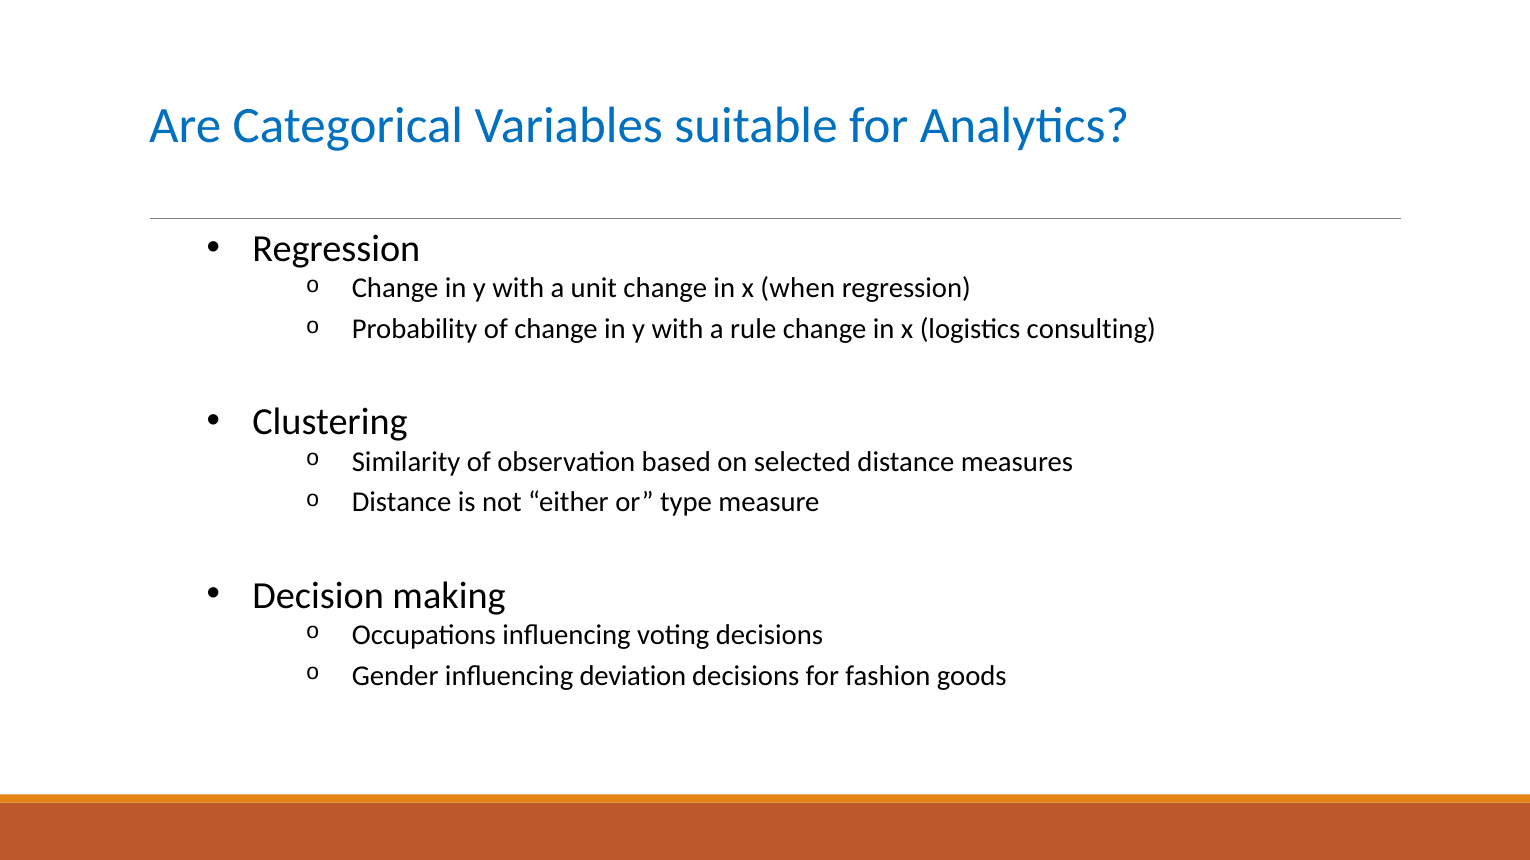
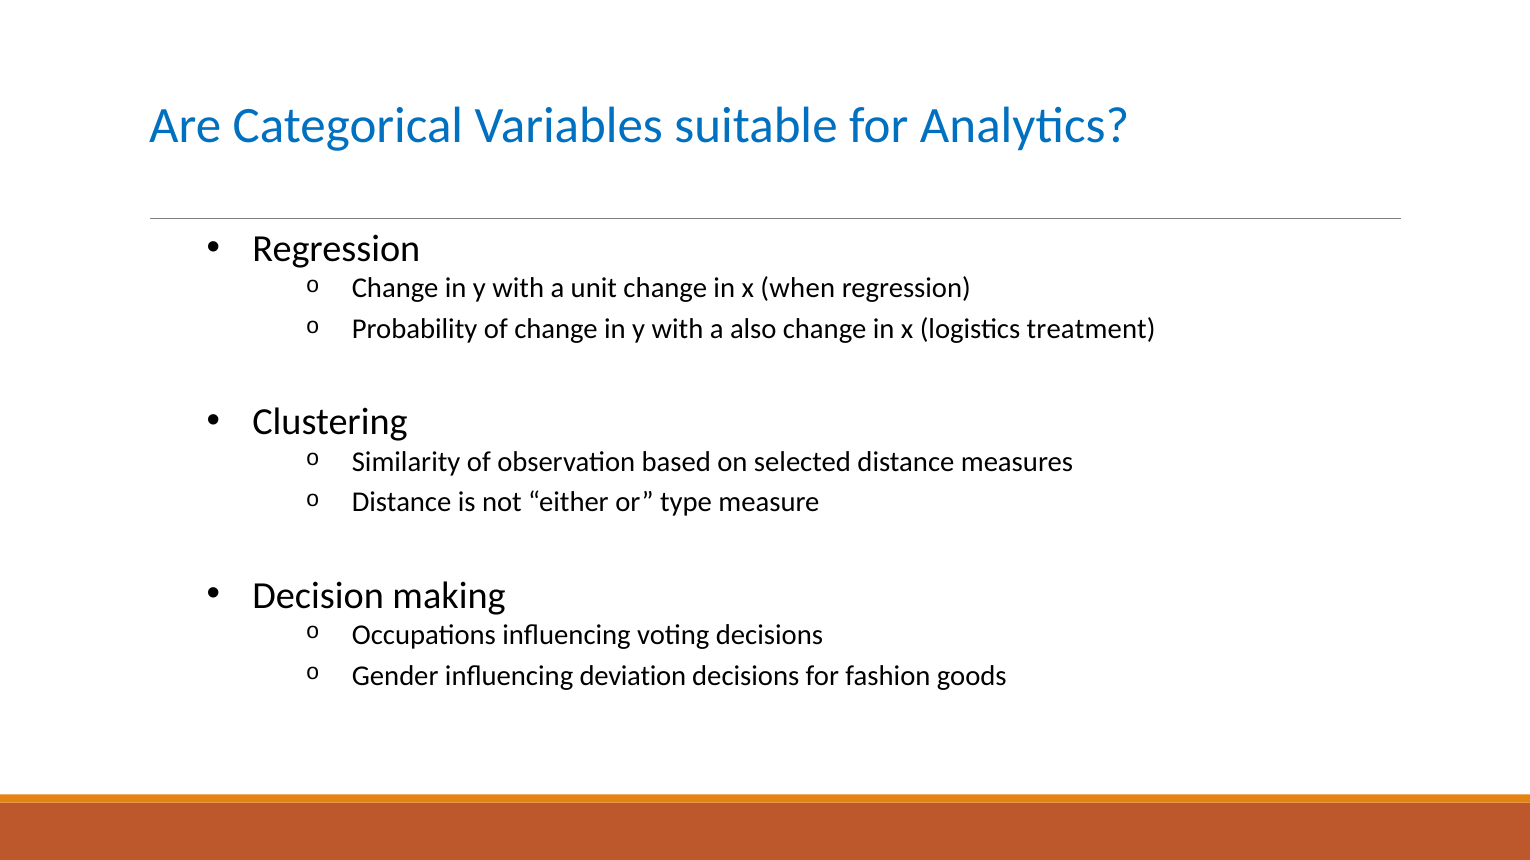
rule: rule -> also
consulting: consulting -> treatment
